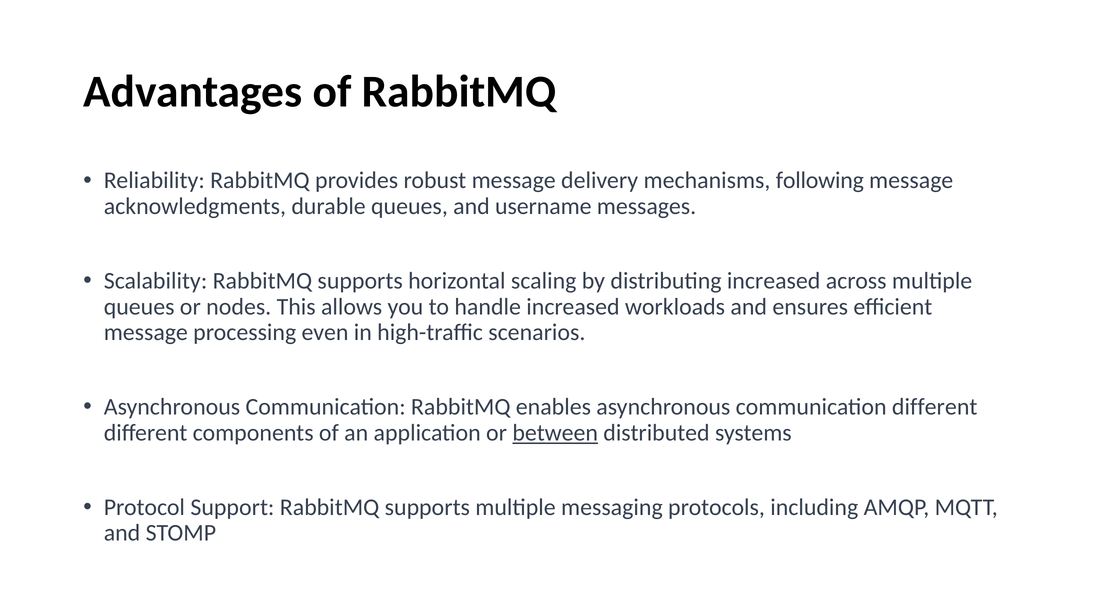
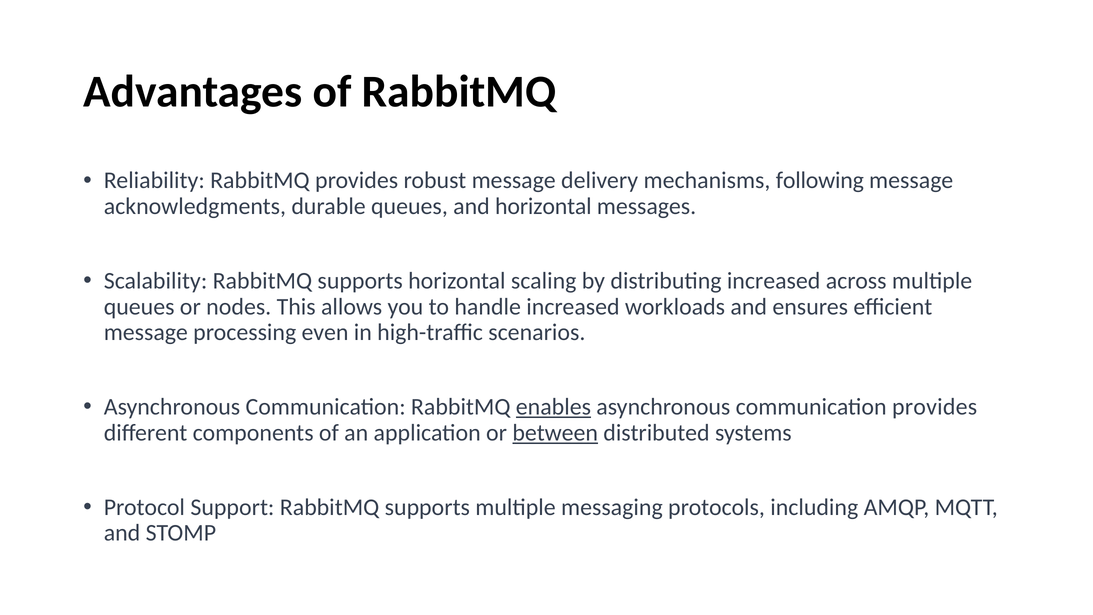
and username: username -> horizontal
enables underline: none -> present
communication different: different -> provides
